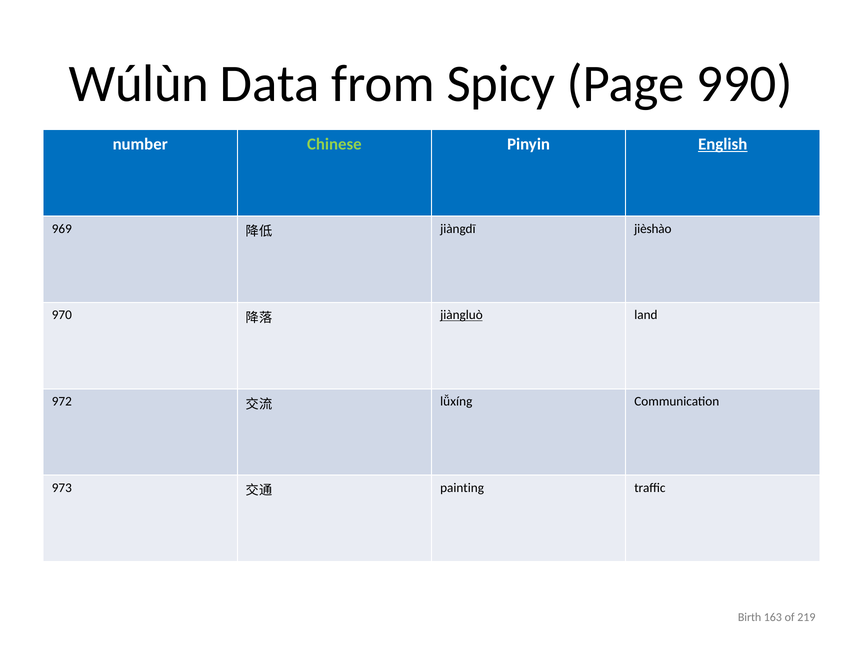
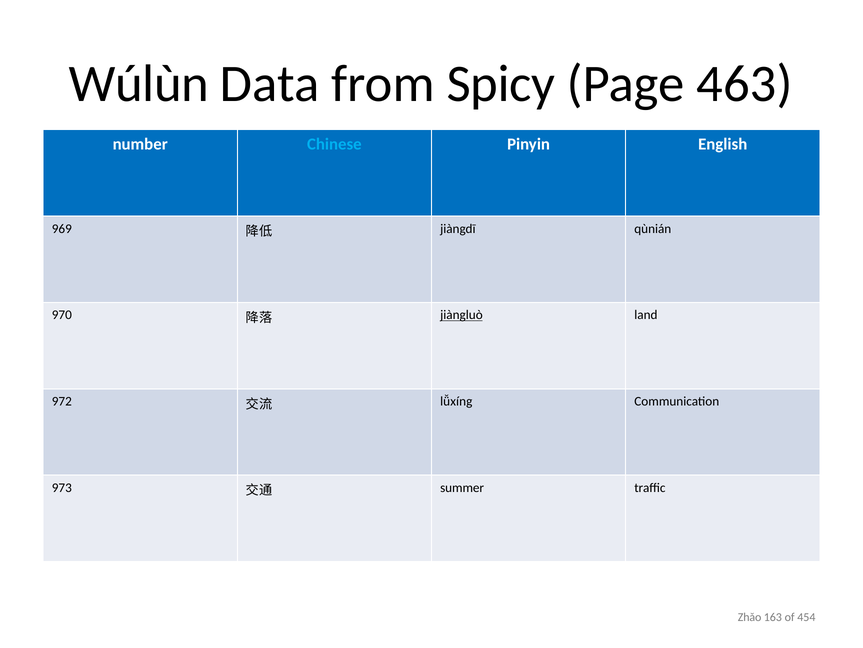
990: 990 -> 463
Chinese colour: light green -> light blue
English underline: present -> none
jièshào: jièshào -> qùnián
painting: painting -> summer
Birth: Birth -> Zhǎo
219: 219 -> 454
